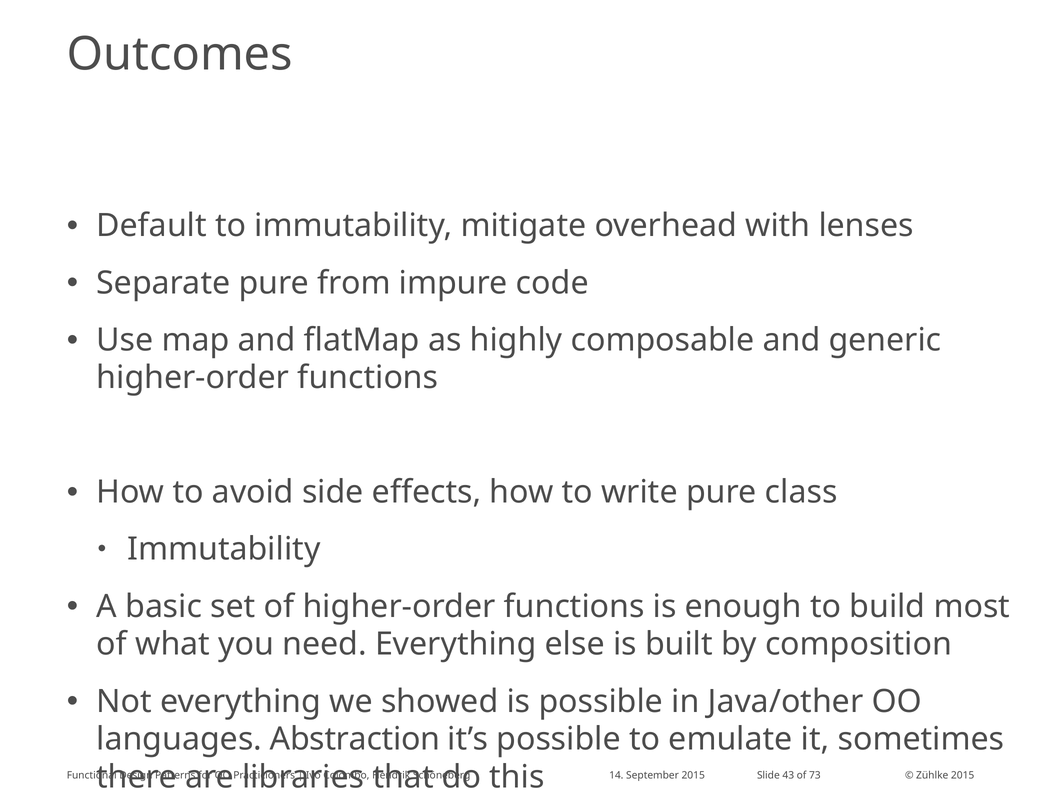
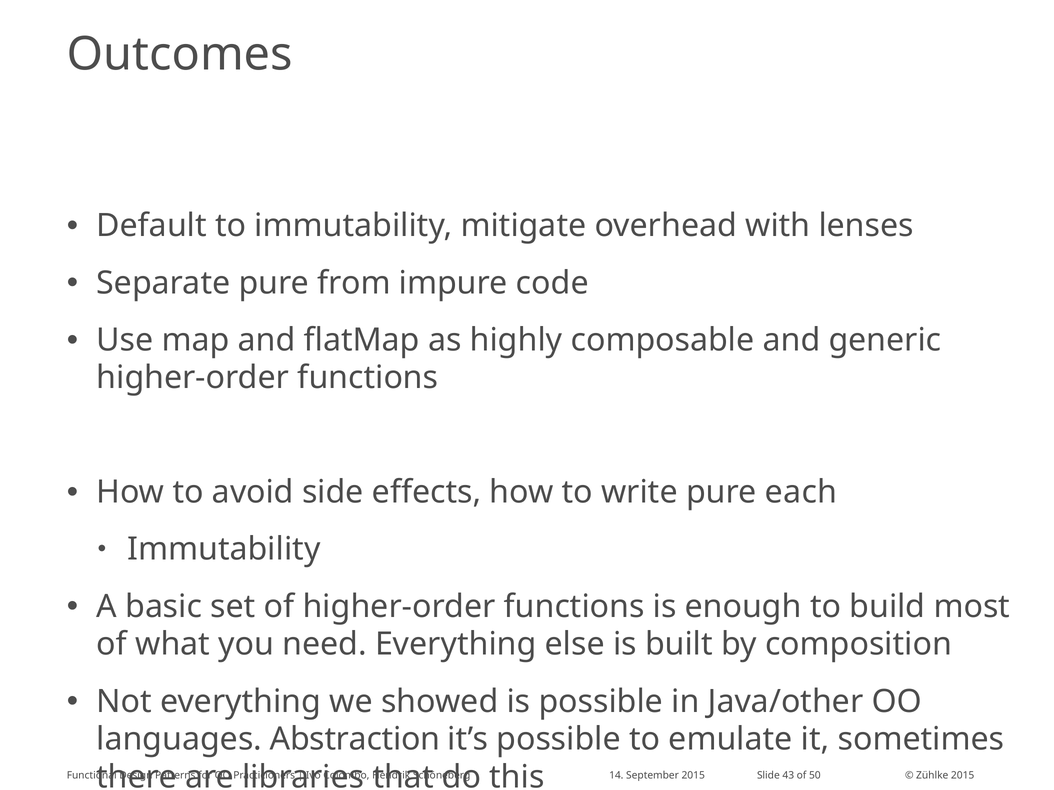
class: class -> each
73: 73 -> 50
